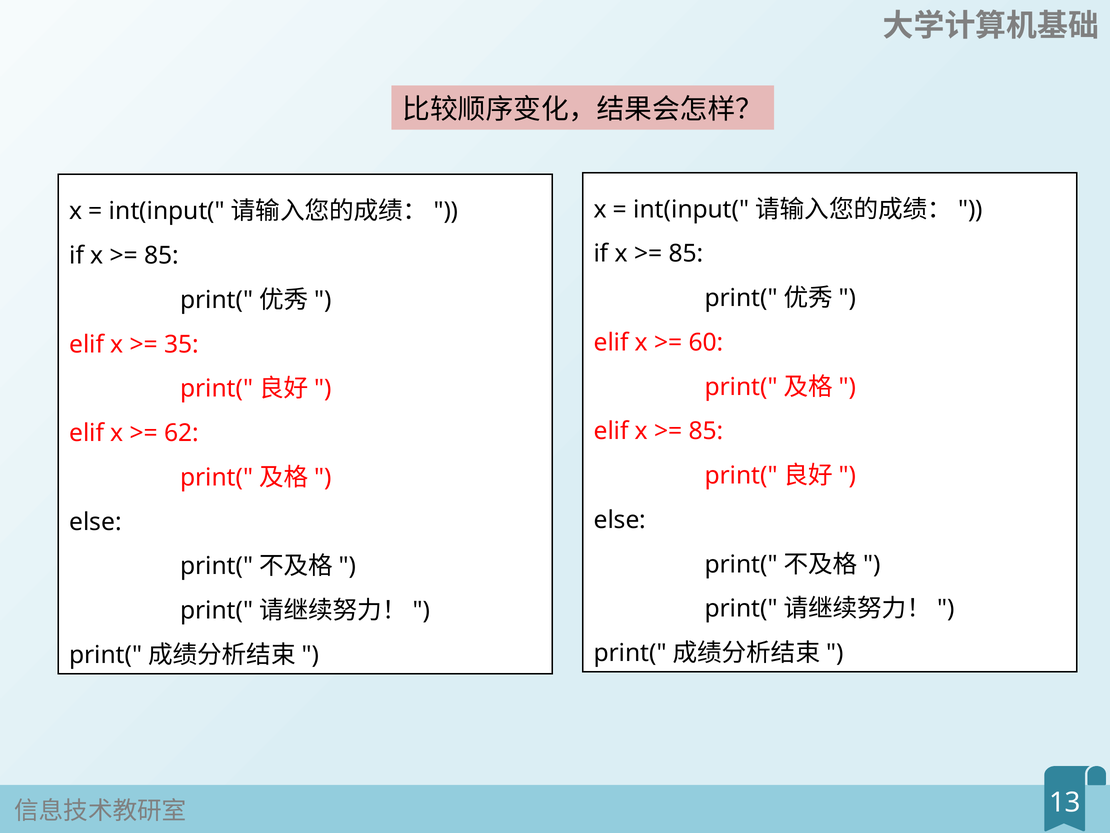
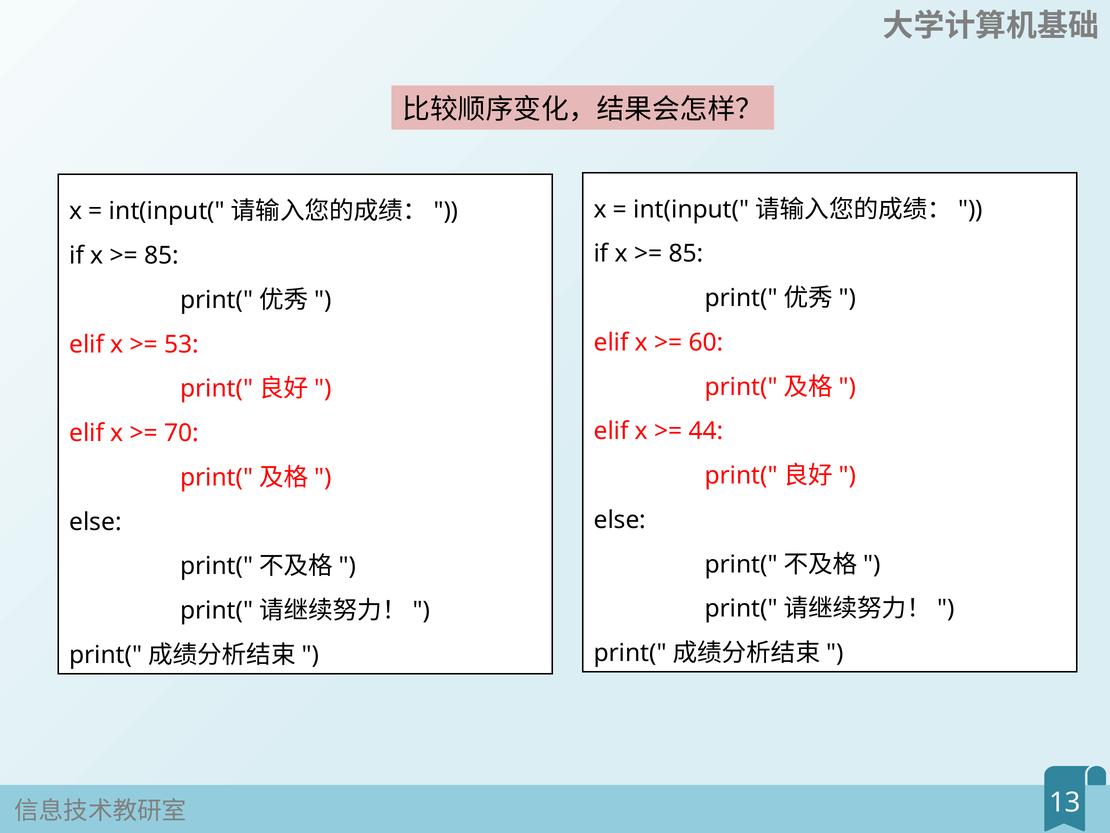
35: 35 -> 53
85 at (706, 431): 85 -> 44
62: 62 -> 70
